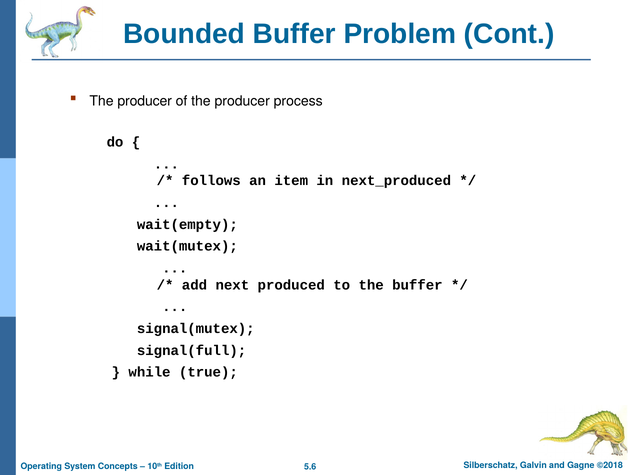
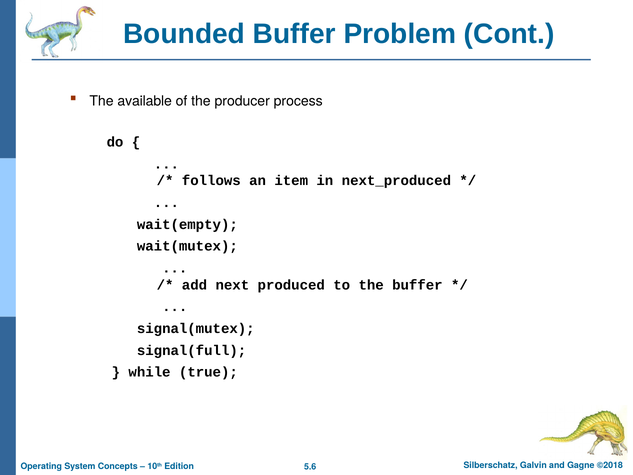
producer at (145, 101): producer -> available
